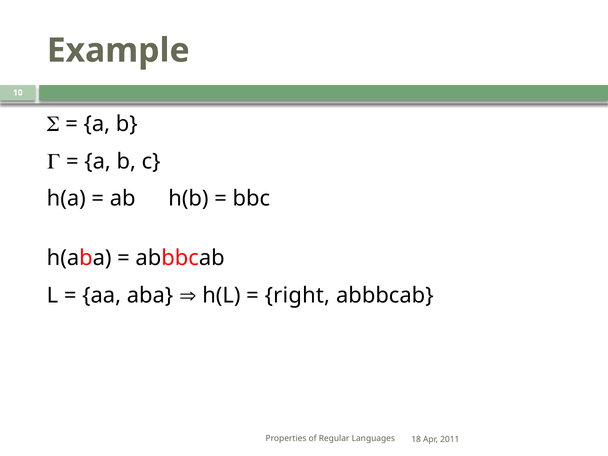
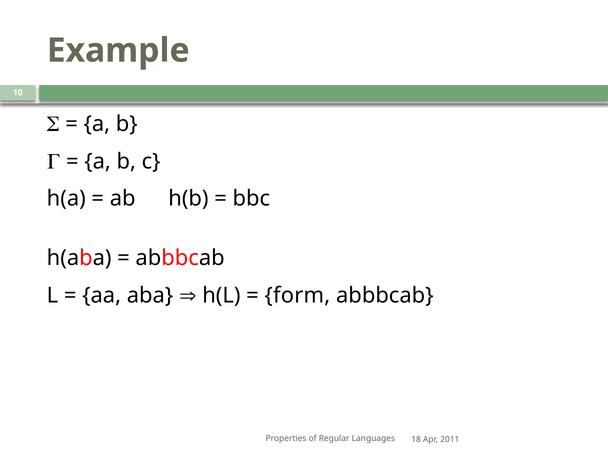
right: right -> form
